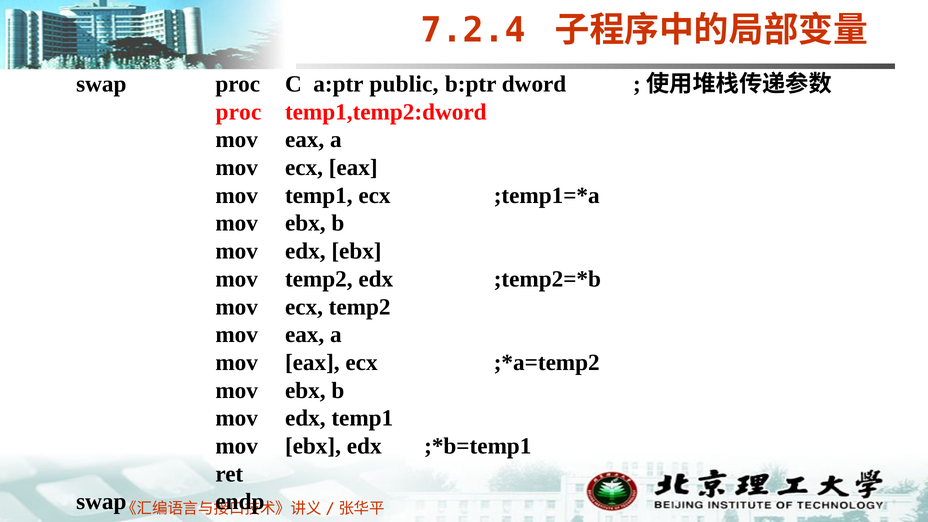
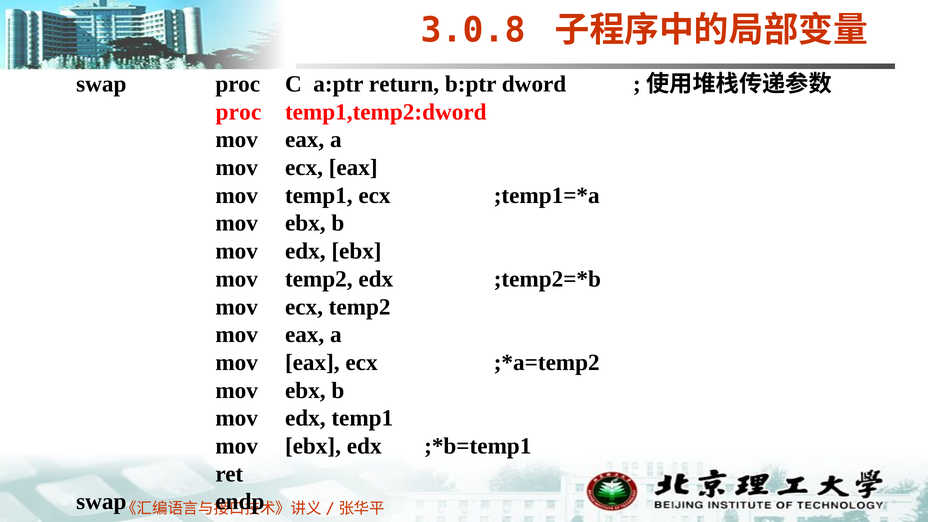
7.2.4: 7.2.4 -> 3.0.8
public: public -> return
